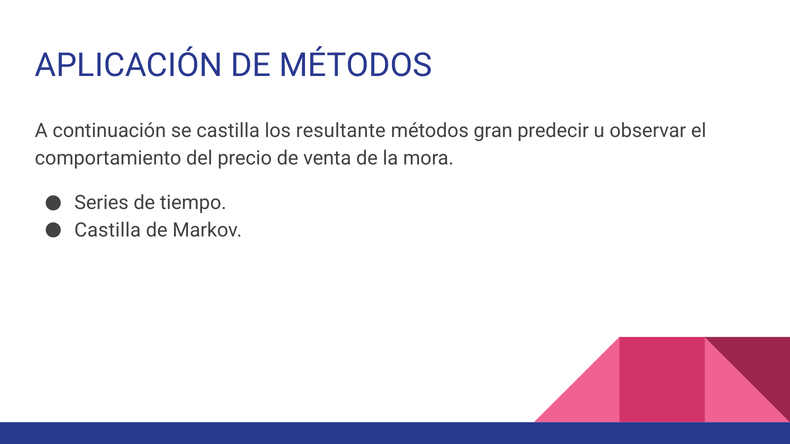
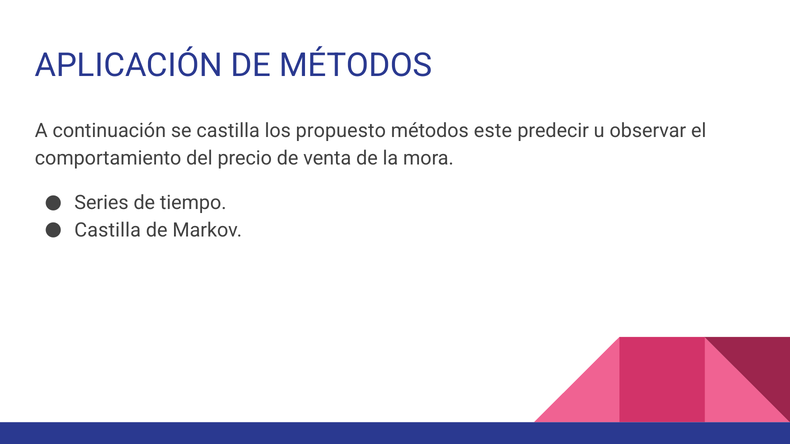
resultante: resultante -> propuesto
gran: gran -> este
